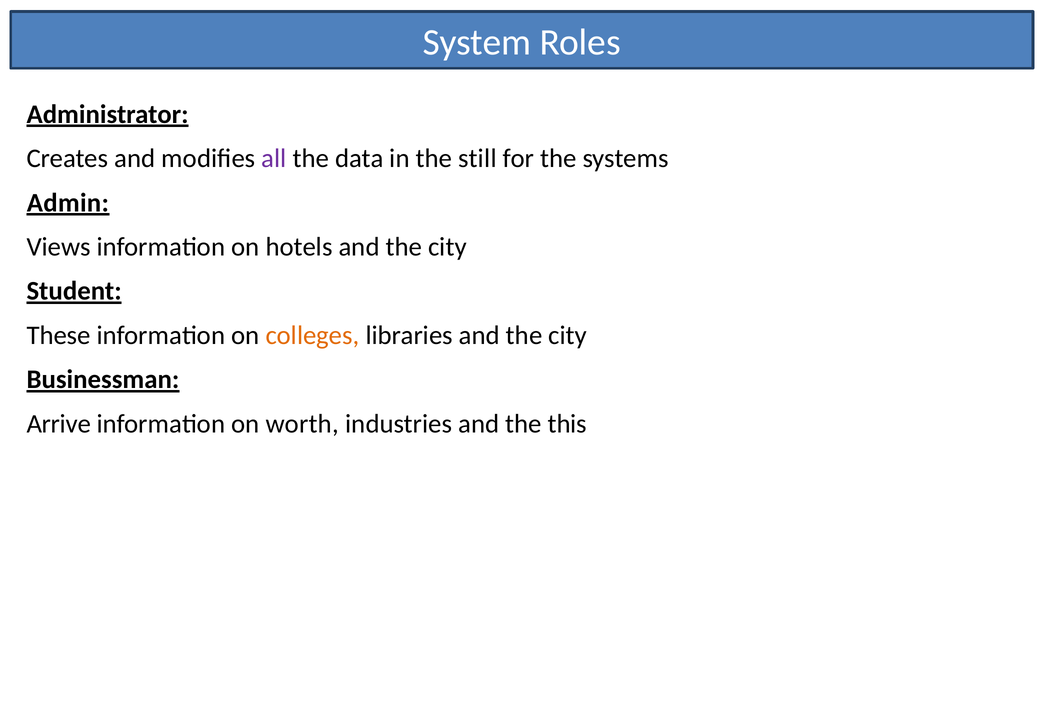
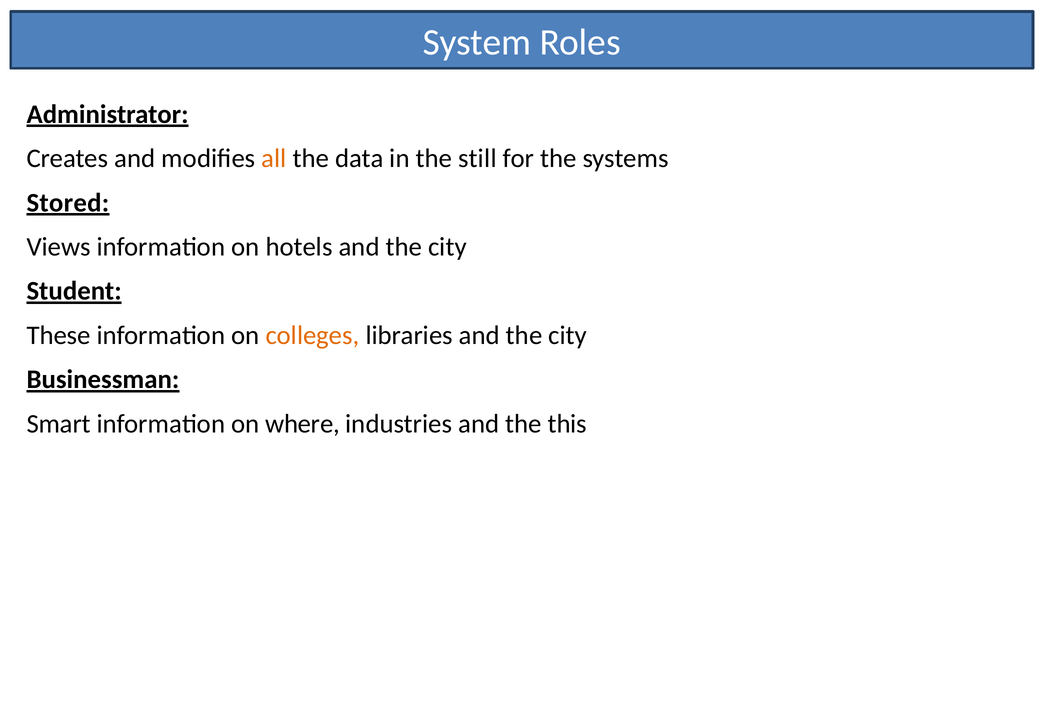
all colour: purple -> orange
Admin: Admin -> Stored
Arrive: Arrive -> Smart
worth: worth -> where
